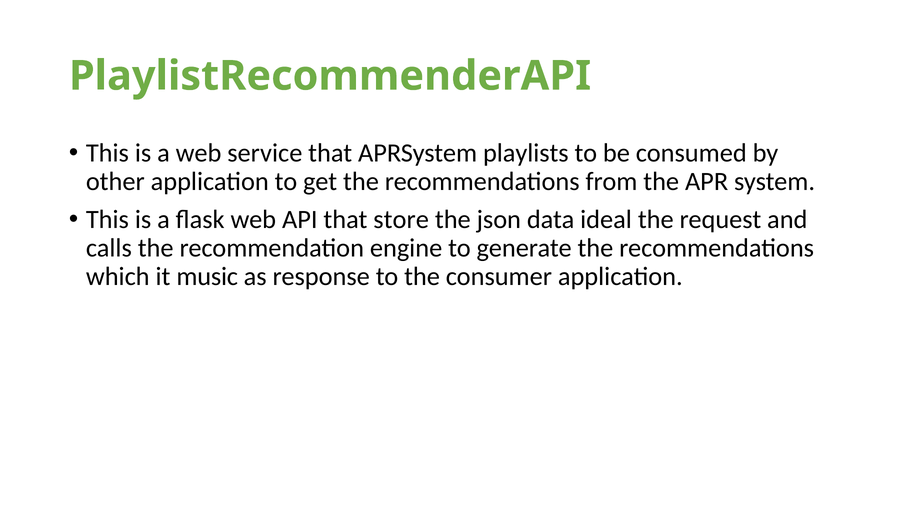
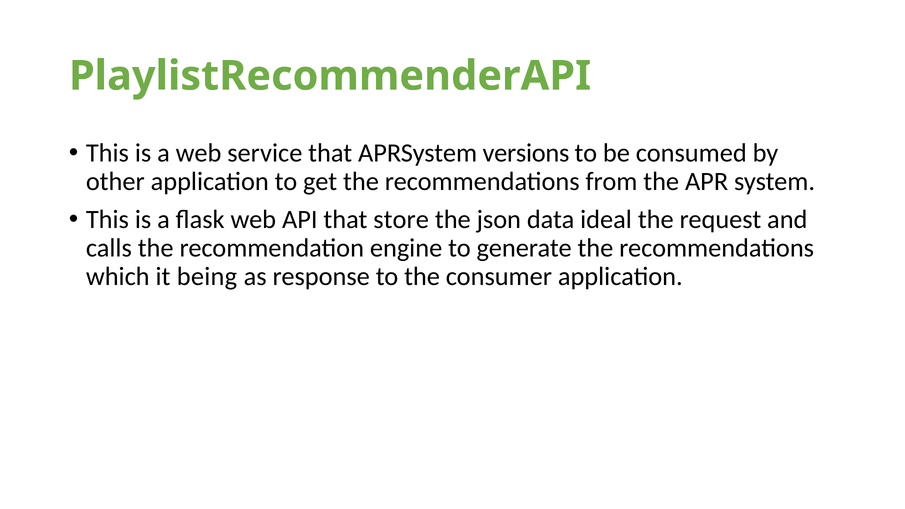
playlists: playlists -> versions
music: music -> being
